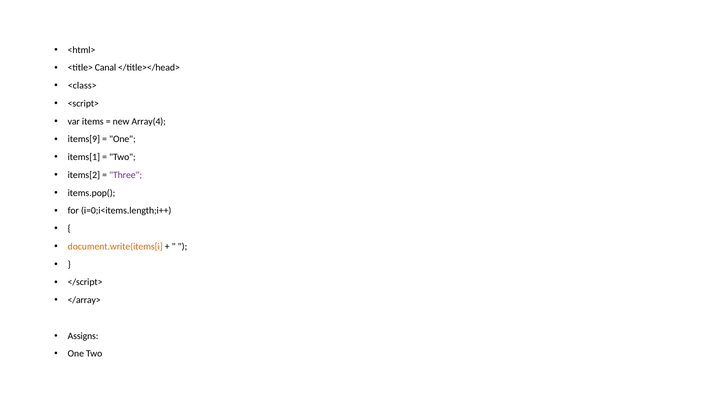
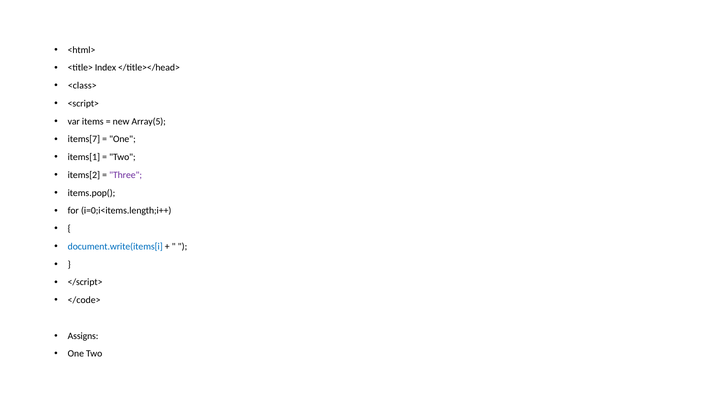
Canal: Canal -> Index
Array(4: Array(4 -> Array(5
items[9: items[9 -> items[7
document.write(items[i colour: orange -> blue
</array>: </array> -> </code>
